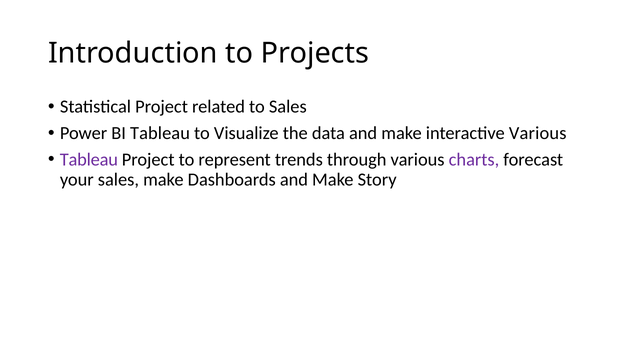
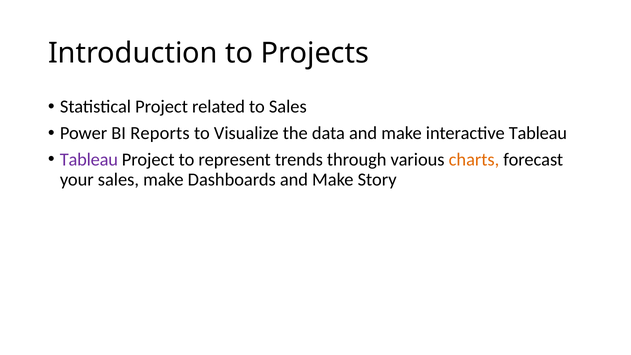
BI Tableau: Tableau -> Reports
interactive Various: Various -> Tableau
charts colour: purple -> orange
